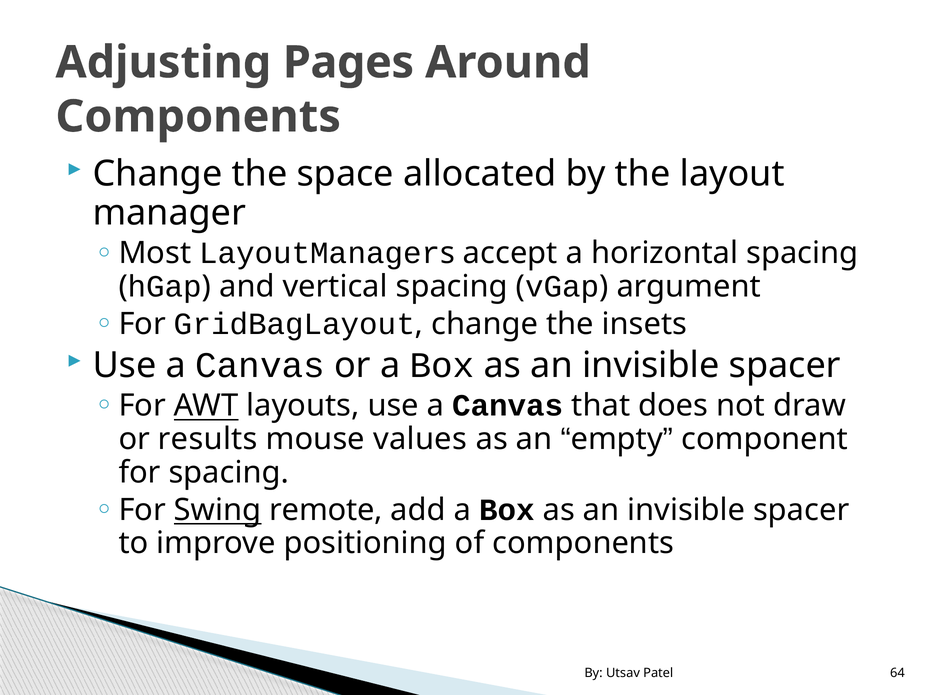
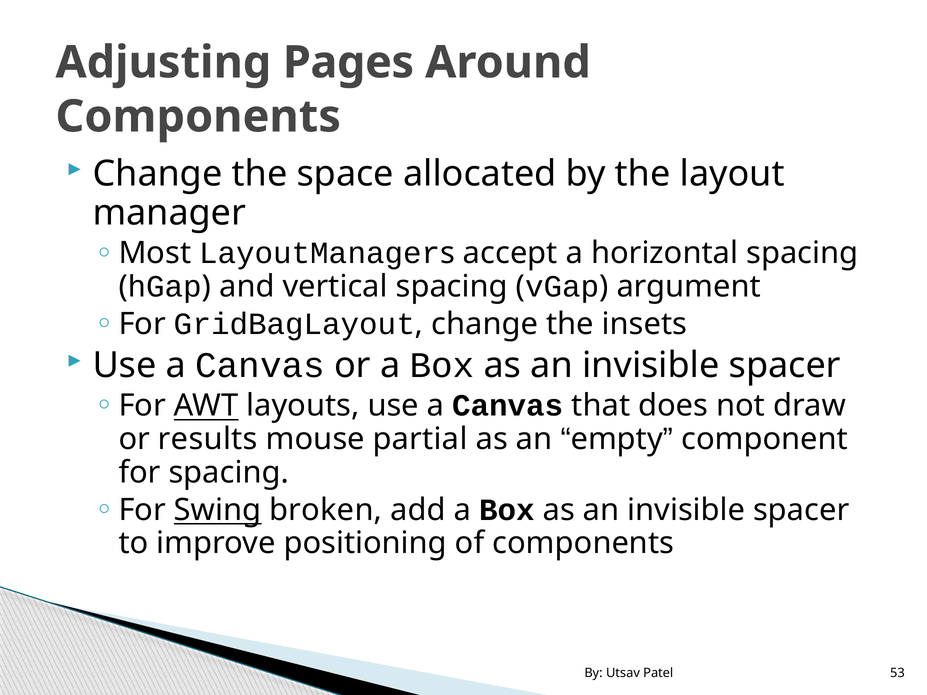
values: values -> partial
remote: remote -> broken
64: 64 -> 53
